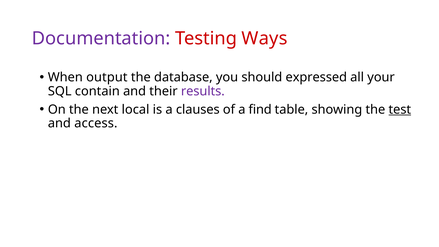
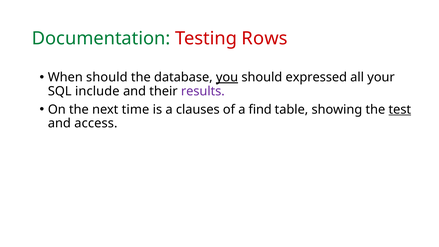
Documentation colour: purple -> green
Ways: Ways -> Rows
When output: output -> should
you underline: none -> present
contain: contain -> include
local: local -> time
